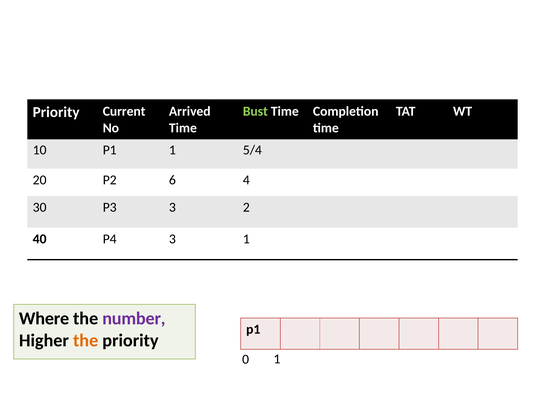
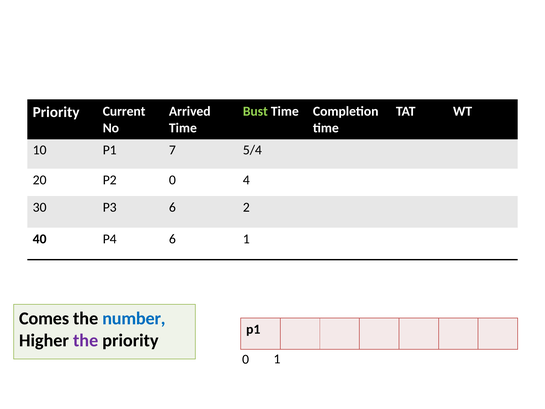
P1 1: 1 -> 7
P2 6: 6 -> 0
P3 3: 3 -> 6
P4 3: 3 -> 6
Where: Where -> Comes
number colour: purple -> blue
the at (86, 340) colour: orange -> purple
